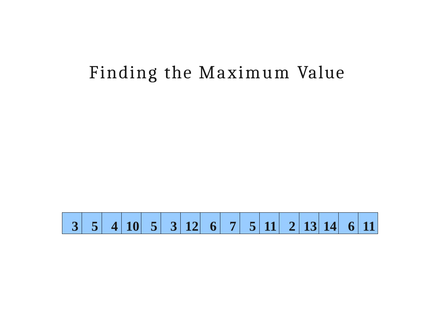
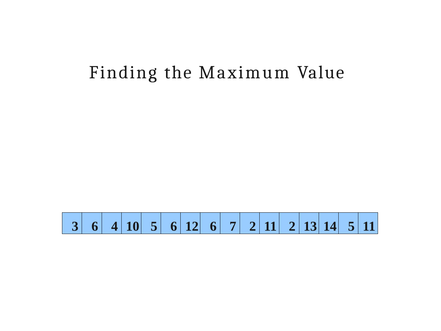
3 5: 5 -> 6
5 3: 3 -> 6
7 5: 5 -> 2
14 6: 6 -> 5
